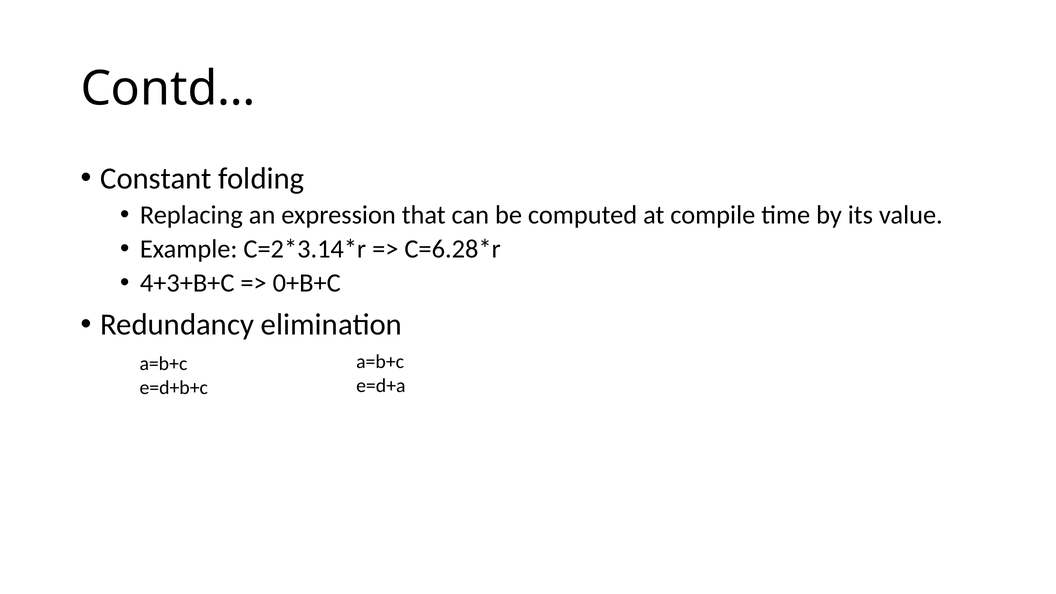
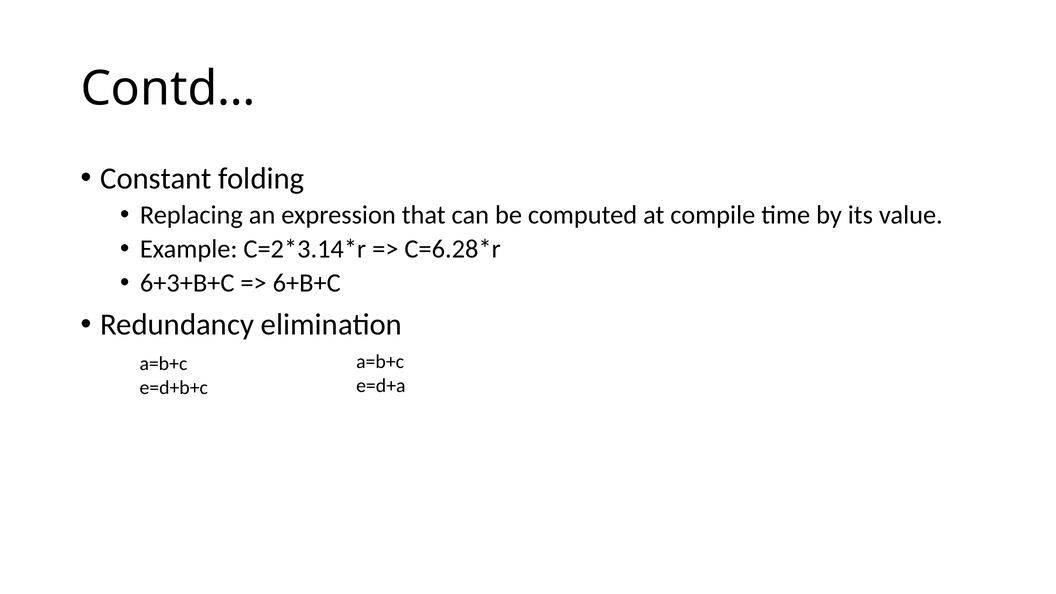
4+3+B+C: 4+3+B+C -> 6+3+B+C
0+B+C: 0+B+C -> 6+B+C
